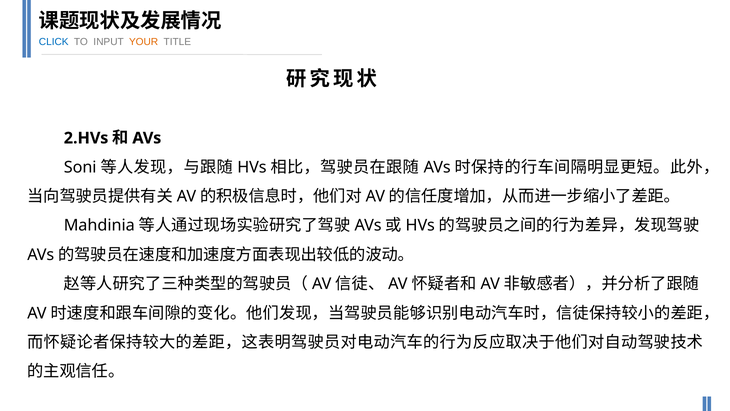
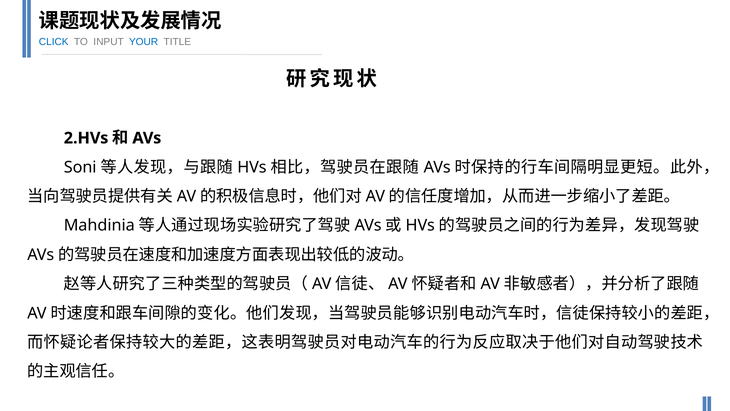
YOUR colour: orange -> blue
